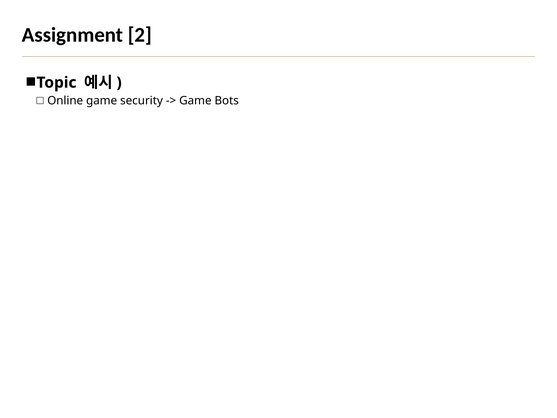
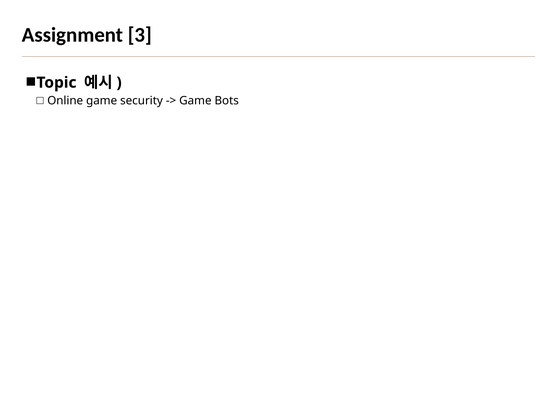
2: 2 -> 3
